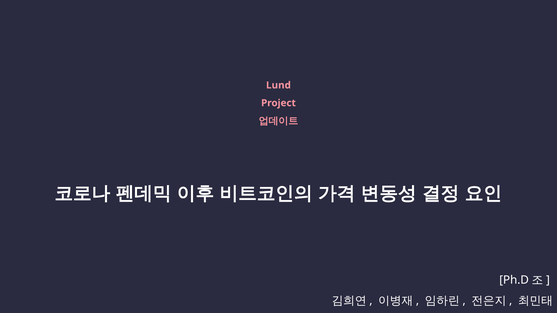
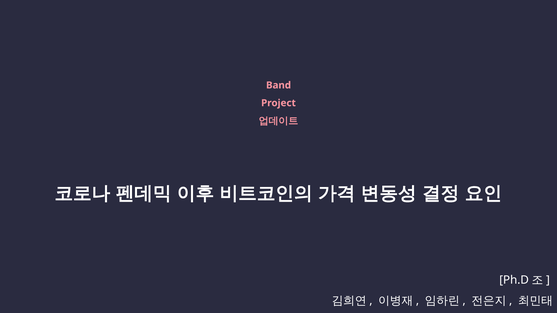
Lund: Lund -> Band
